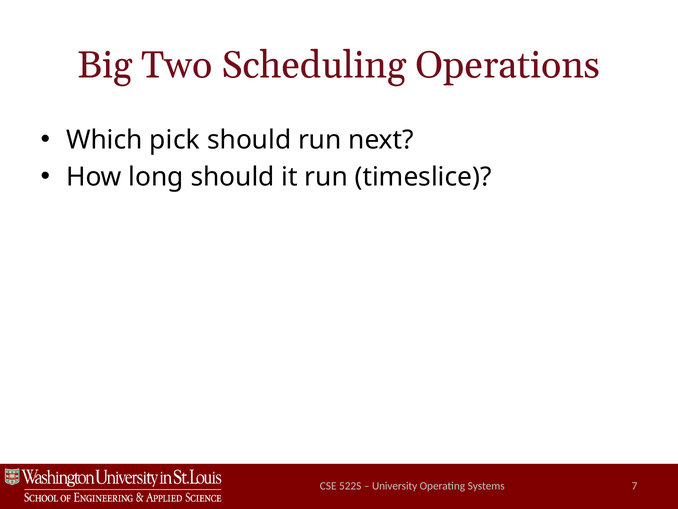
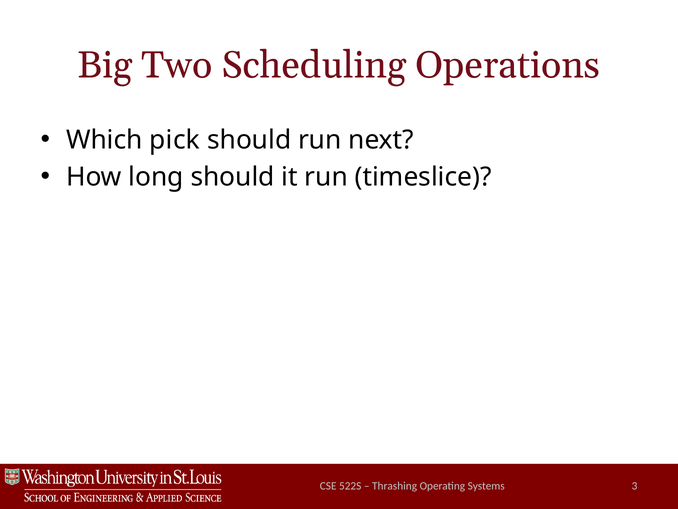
University: University -> Thrashing
7: 7 -> 3
